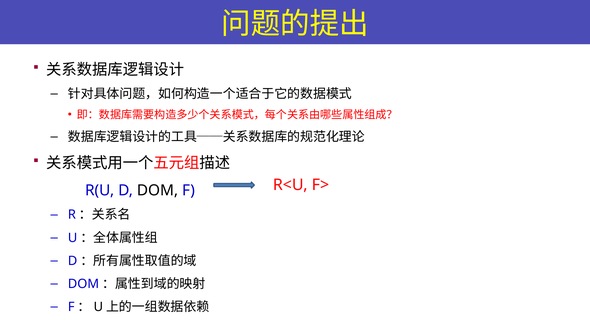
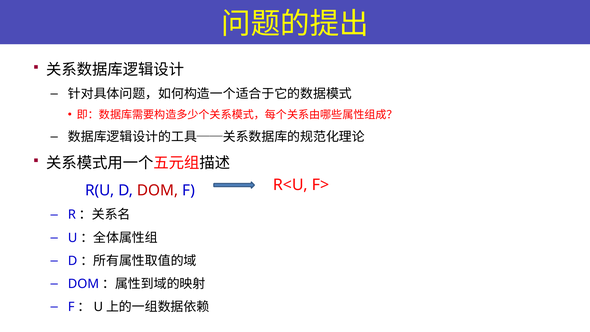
DOM at (157, 190) colour: black -> red
